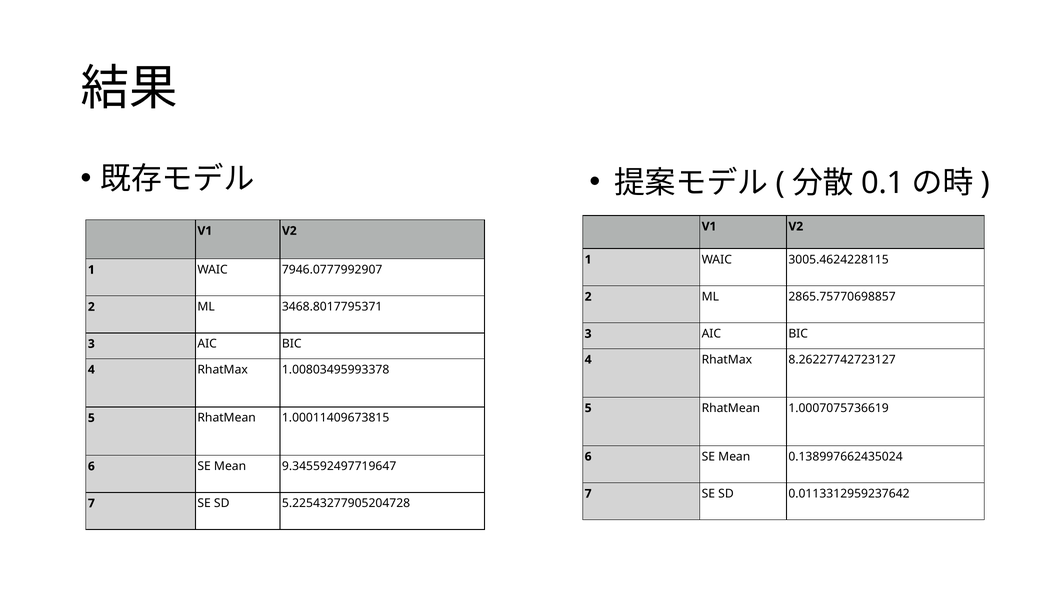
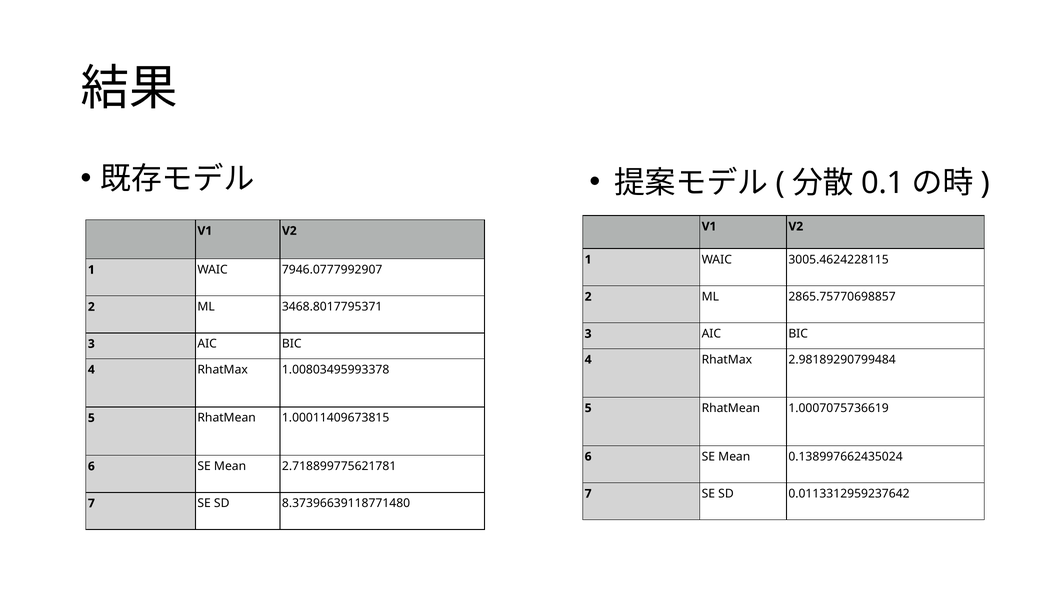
8.26227742723127: 8.26227742723127 -> 2.98189290799484
9.345592497719647: 9.345592497719647 -> 2.718899775621781
5.22543277905204728: 5.22543277905204728 -> 8.37396639118771480
